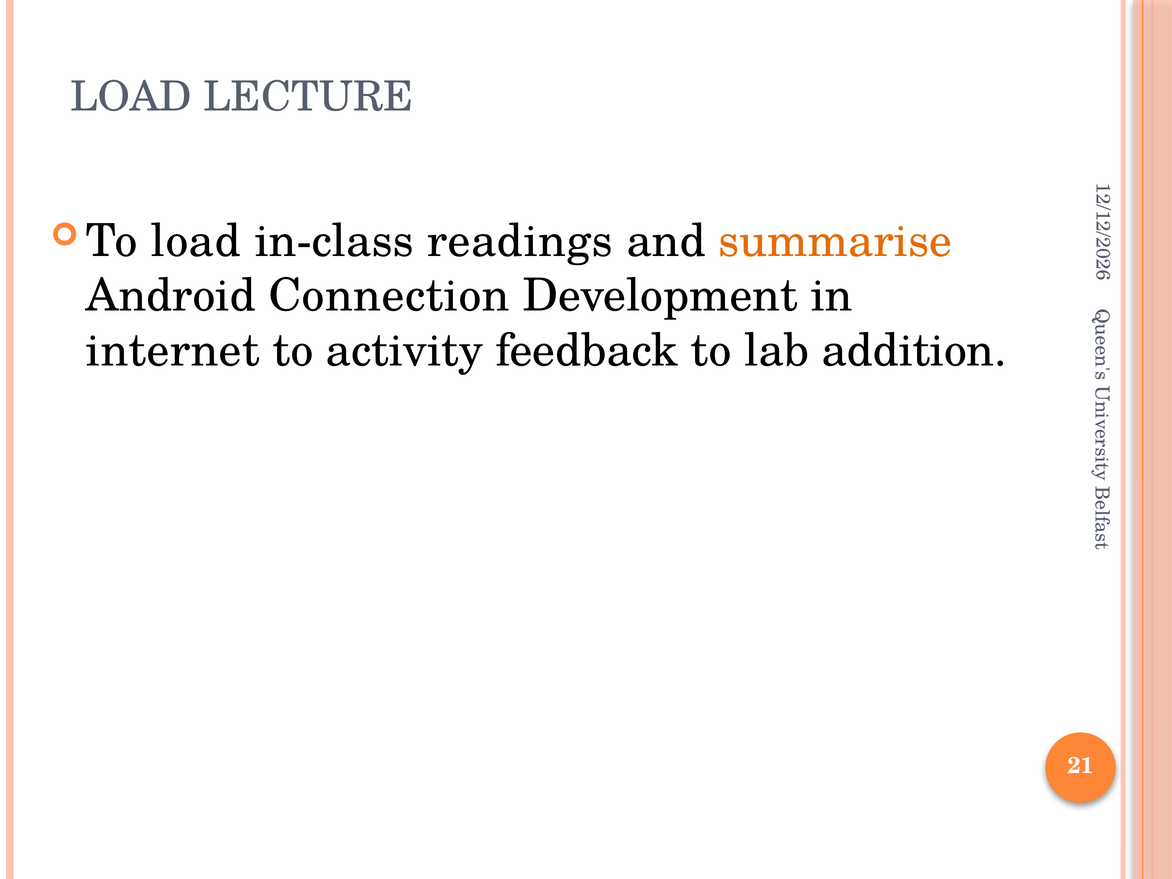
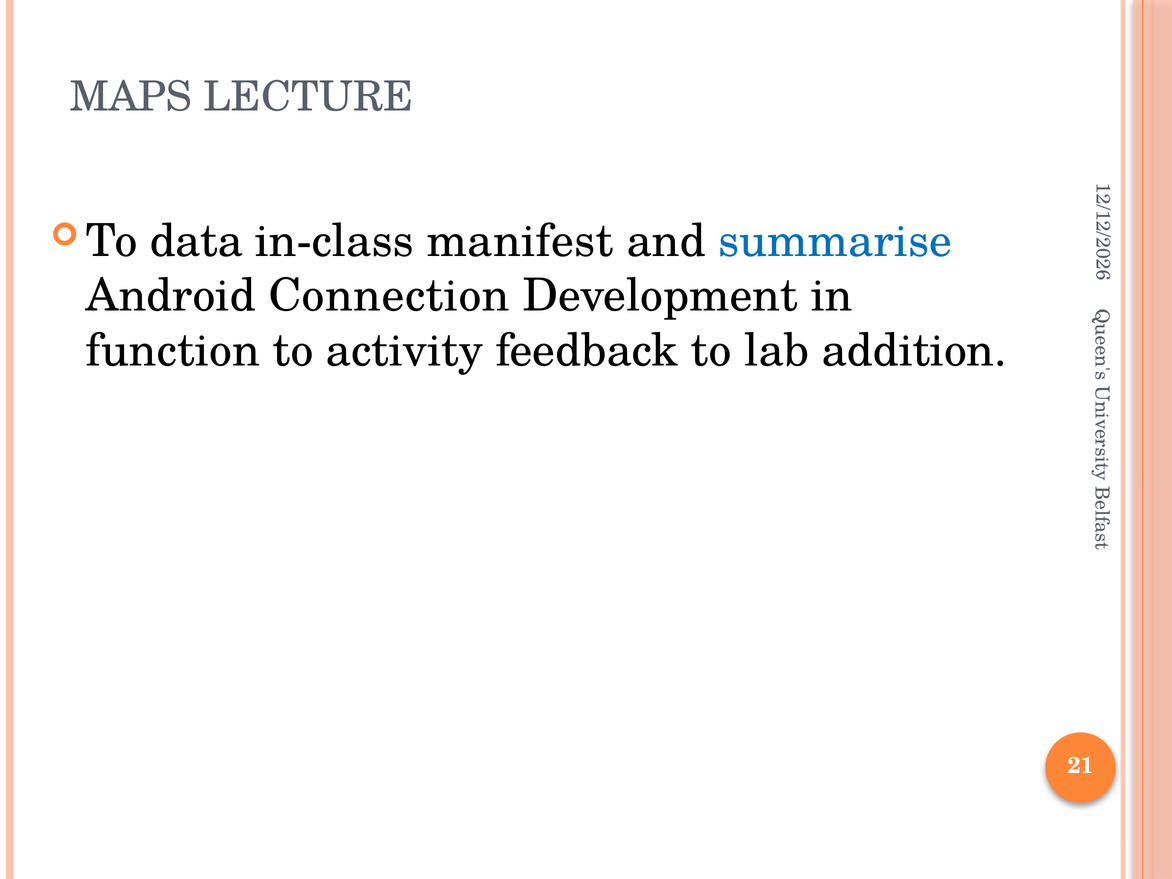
LOAD at (131, 97): LOAD -> MAPS
load at (196, 241): load -> data
readings: readings -> manifest
summarise colour: orange -> blue
internet: internet -> function
